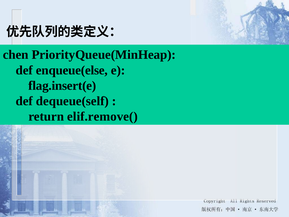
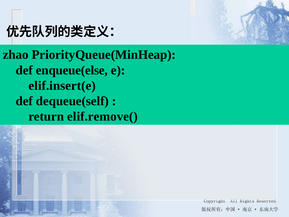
chen: chen -> zhao
flag.insert(e: flag.insert(e -> elif.insert(e
